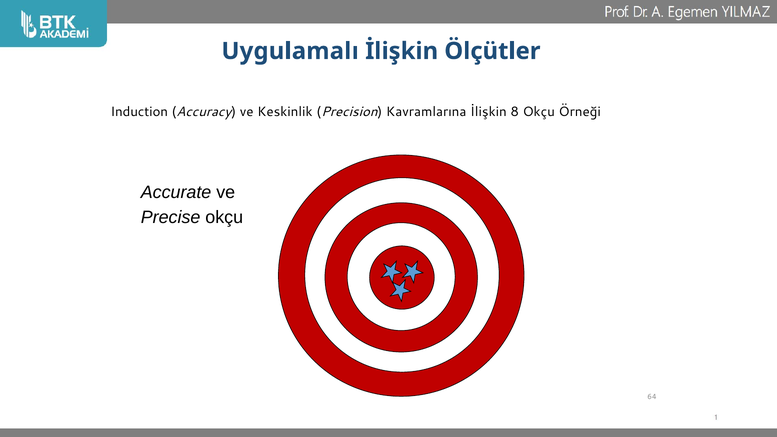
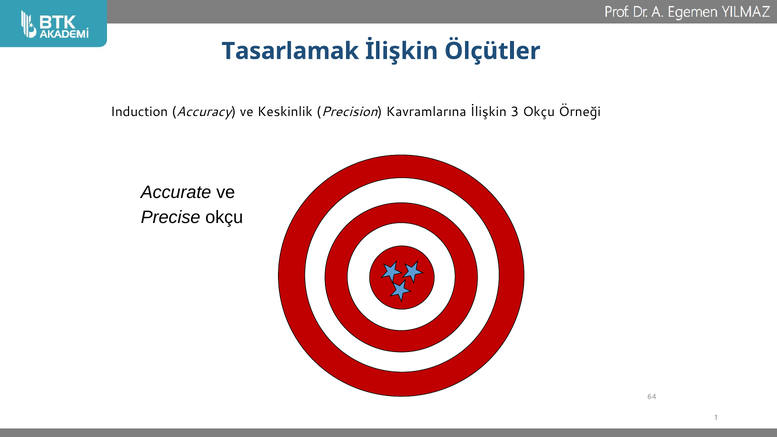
Uygulamalı: Uygulamalı -> Tasarlamak
8: 8 -> 3
